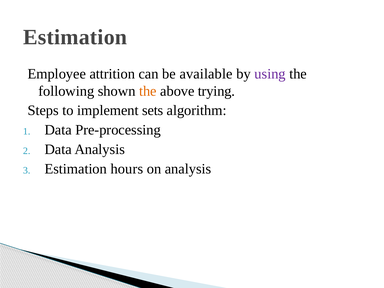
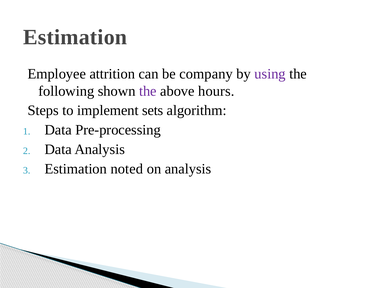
available: available -> company
the at (148, 91) colour: orange -> purple
trying: trying -> hours
hours: hours -> noted
